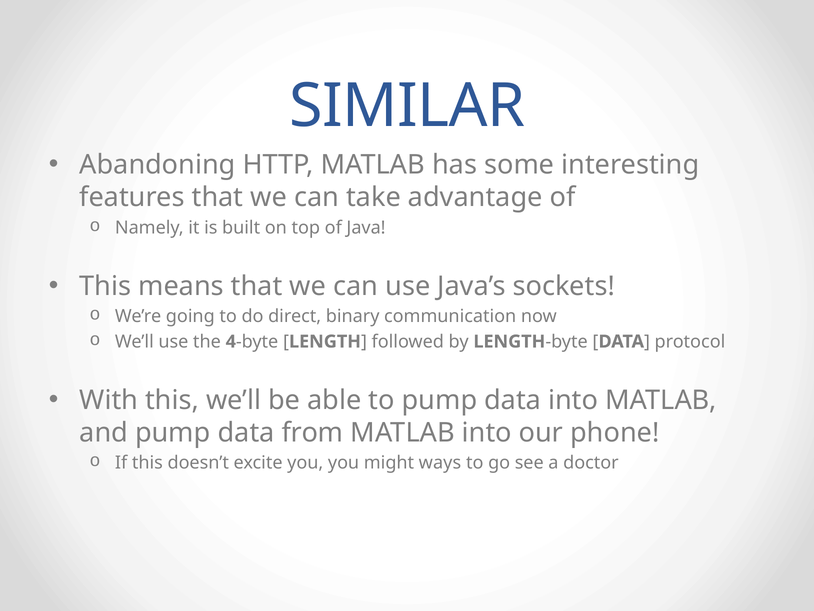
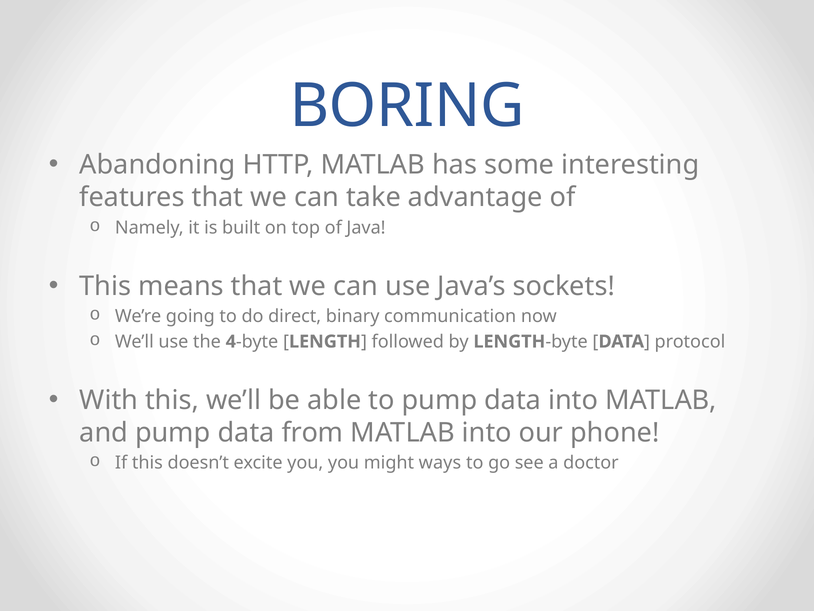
SIMILAR: SIMILAR -> BORING
